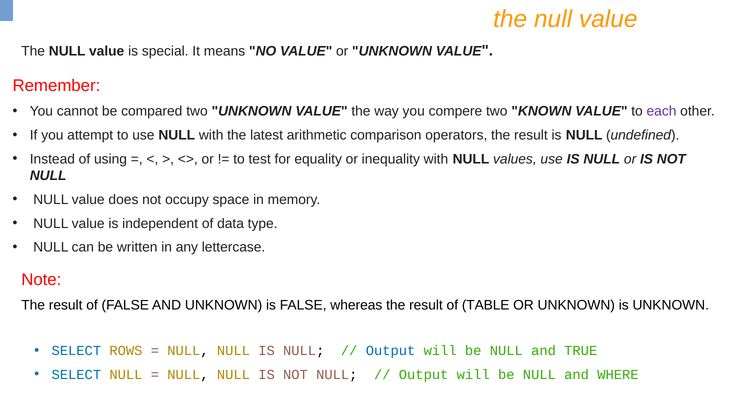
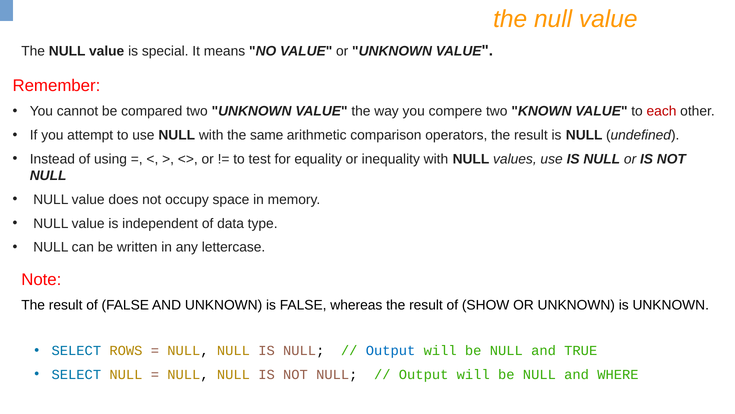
each colour: purple -> red
latest: latest -> same
TABLE: TABLE -> SHOW
